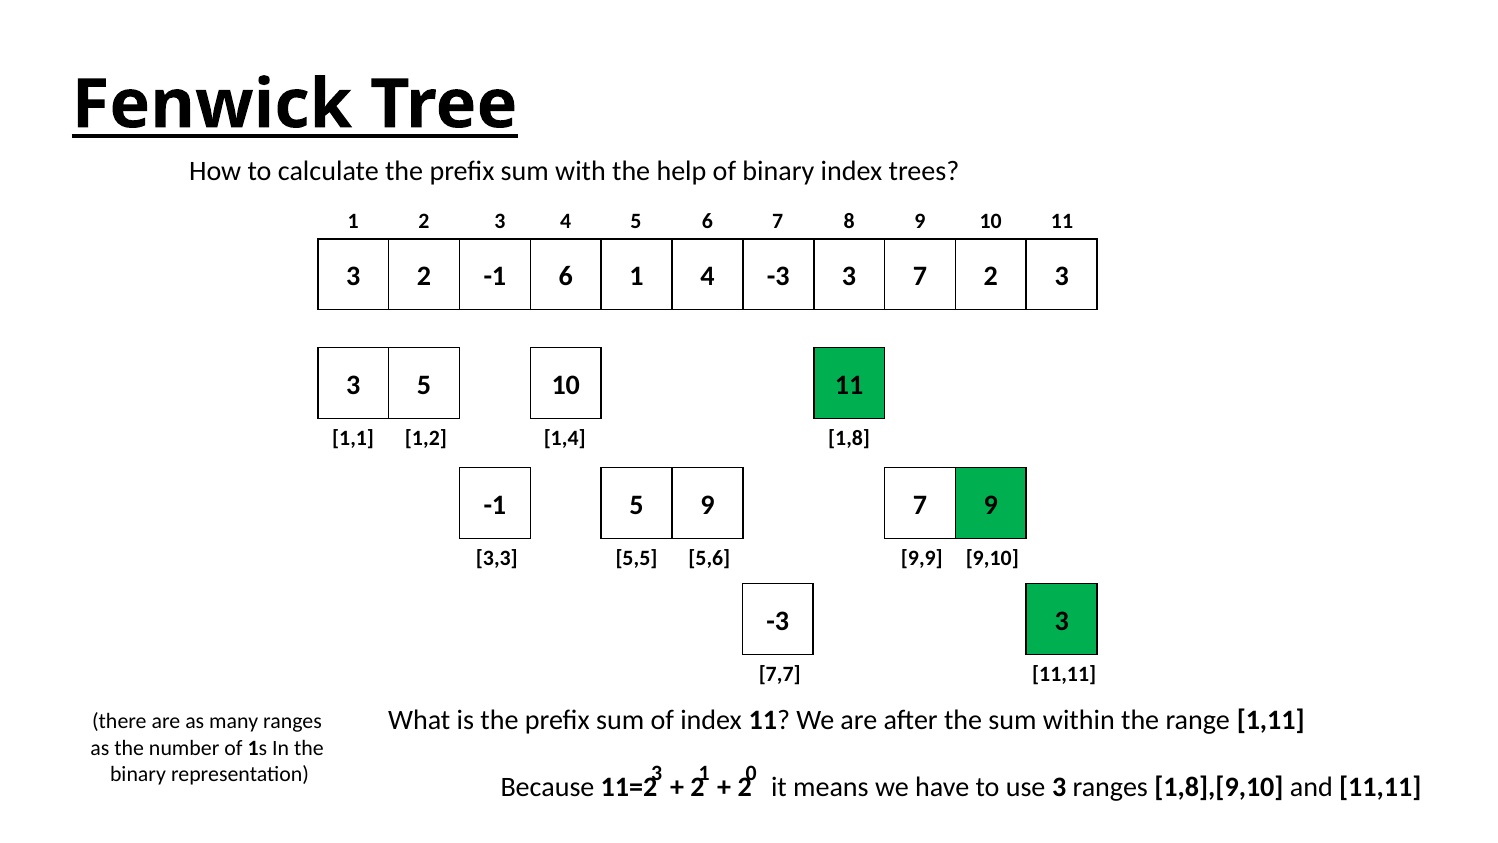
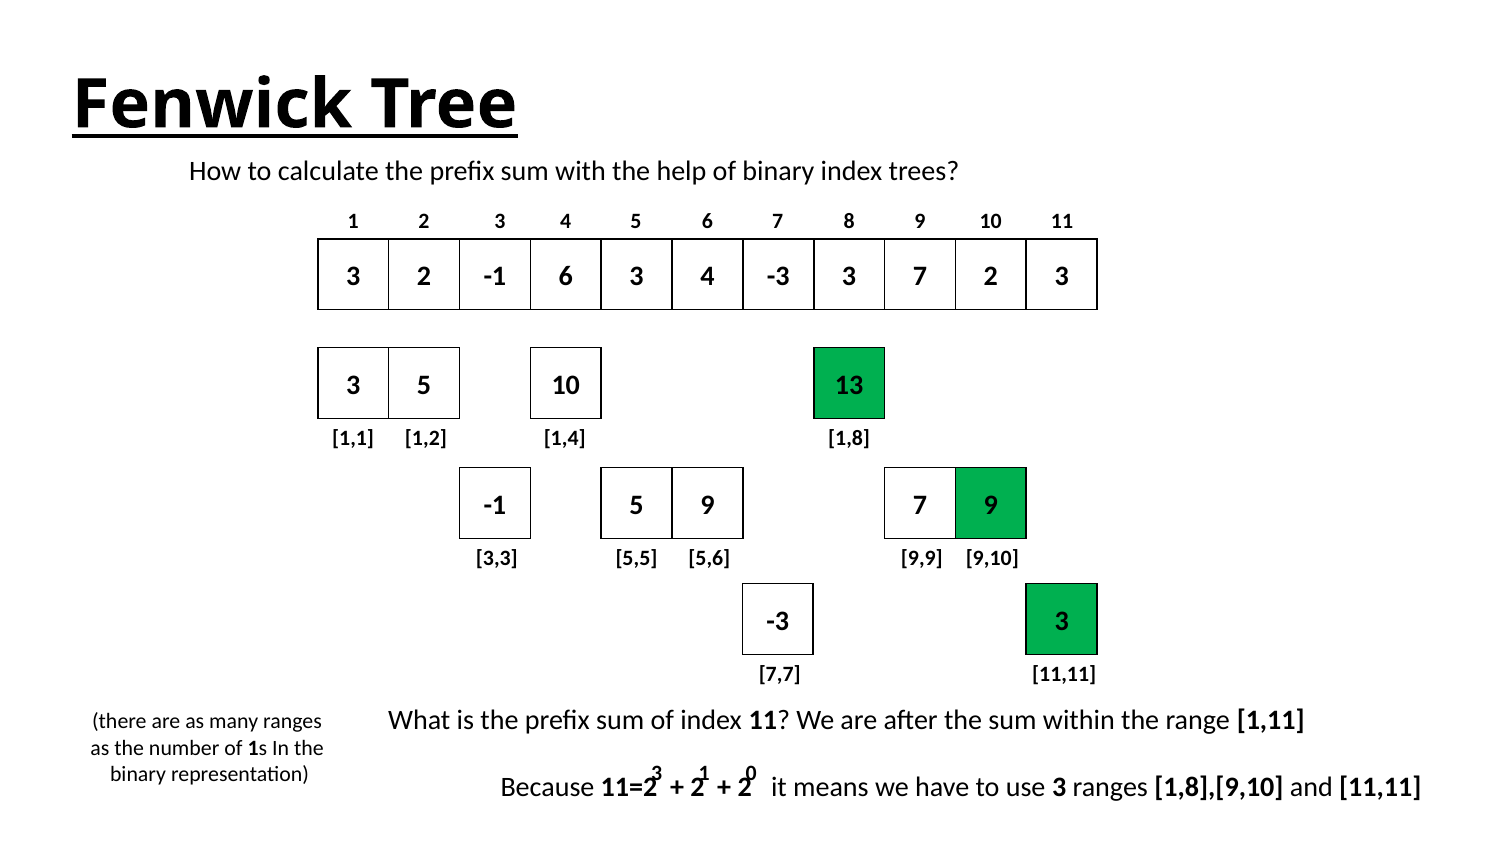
6 1: 1 -> 3
5 10 11: 11 -> 13
